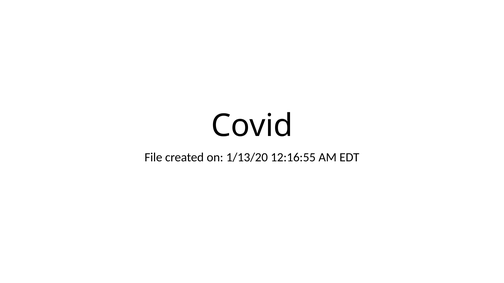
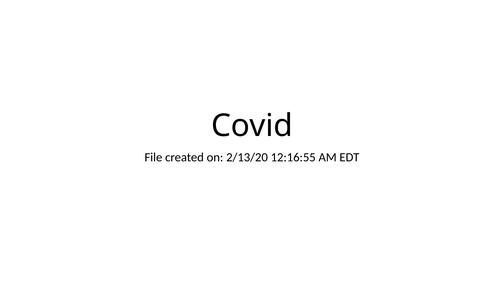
1/13/20: 1/13/20 -> 2/13/20
